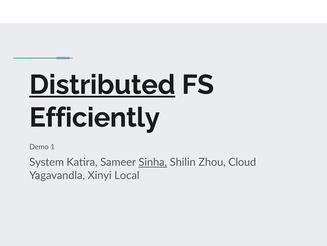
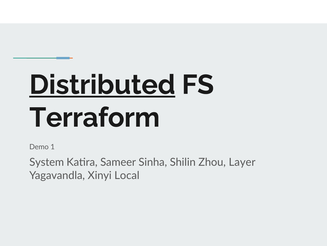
Efficiently: Efficiently -> Terraform
Sinha underline: present -> none
Cloud: Cloud -> Layer
